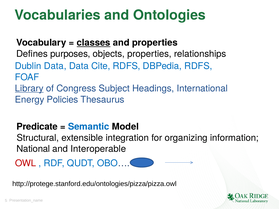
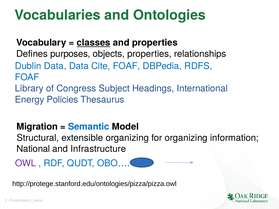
Cite RDFS: RDFS -> FOAF
Library underline: present -> none
Predicate: Predicate -> Migration
extensible integration: integration -> organizing
Interoperable: Interoperable -> Infrastructure
OWL colour: red -> purple
